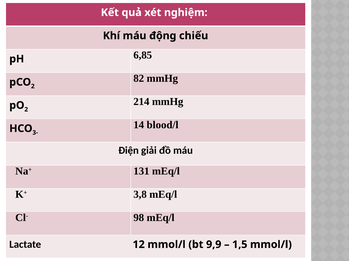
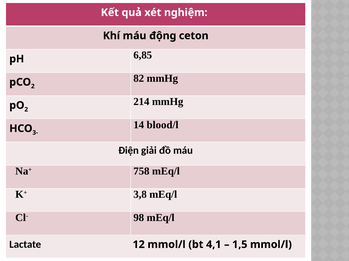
chiếu: chiếu -> ceton
131: 131 -> 758
9,9: 9,9 -> 4,1
